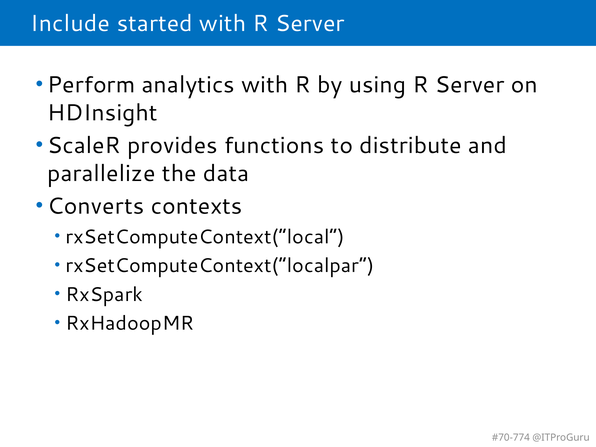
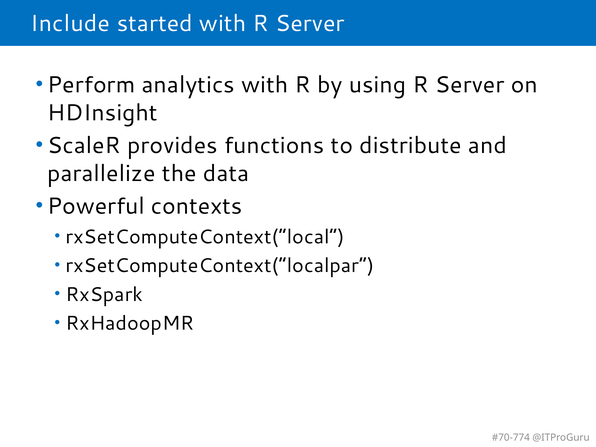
Converts: Converts -> Powerful
